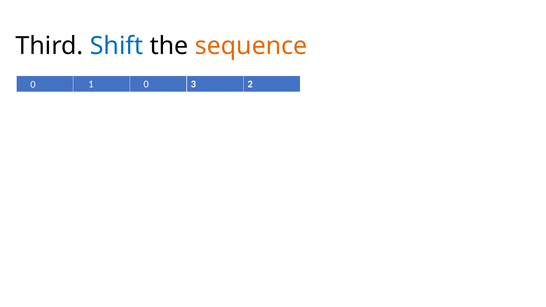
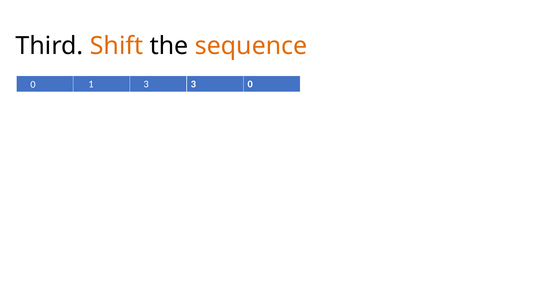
Shift colour: blue -> orange
2 at (250, 84): 2 -> 0
1 0: 0 -> 3
